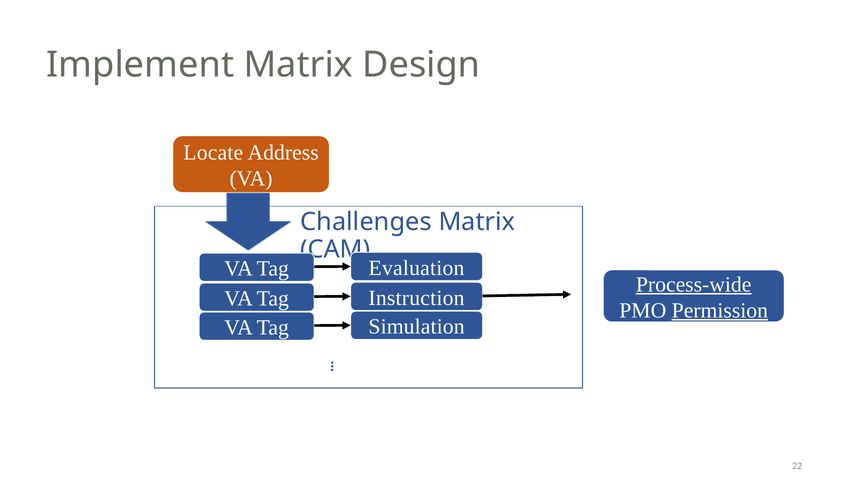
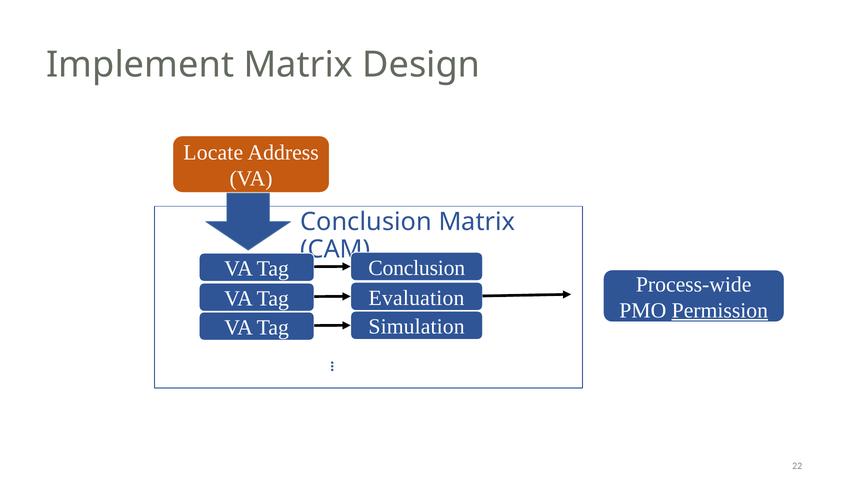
Challenges at (366, 222): Challenges -> Conclusion
Tag Evaluation: Evaluation -> Conclusion
Process-wide underline: present -> none
Instruction: Instruction -> Evaluation
